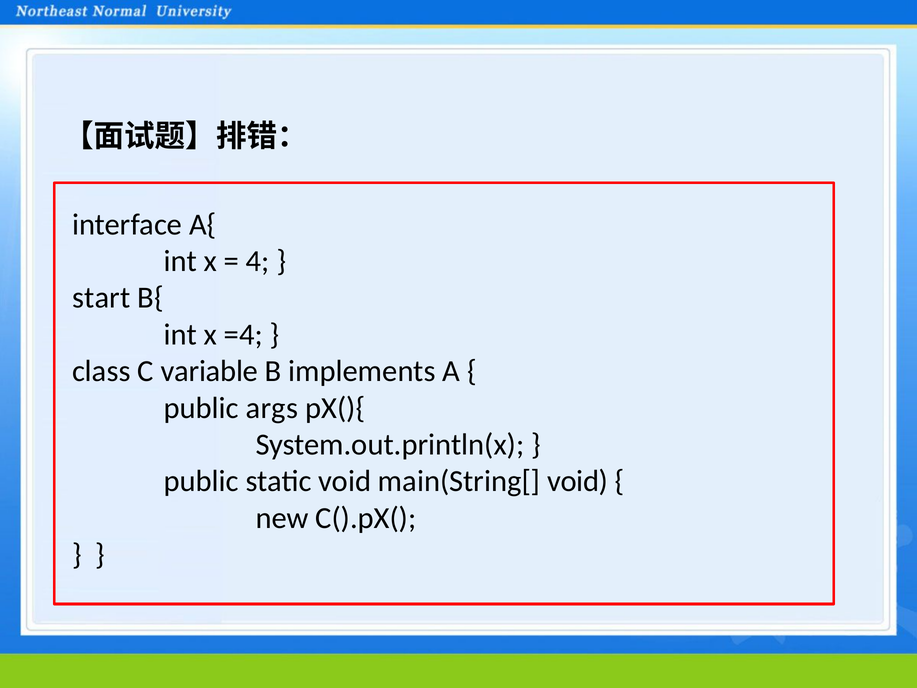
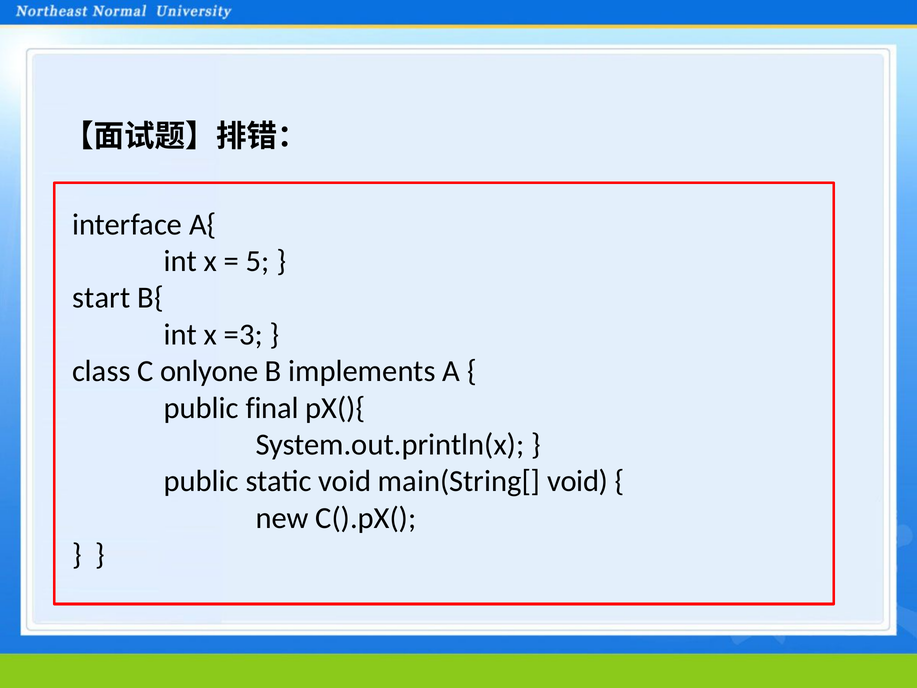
4: 4 -> 5
=4: =4 -> =3
variable: variable -> onlyone
args: args -> final
